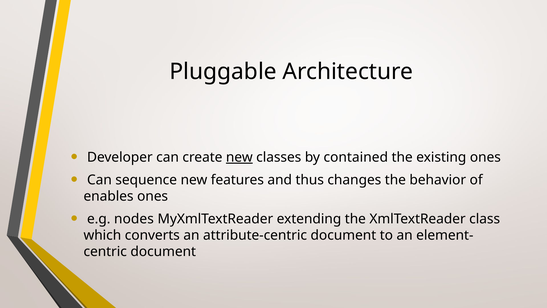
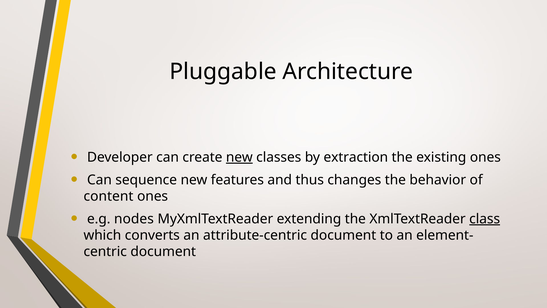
contained: contained -> extraction
enables: enables -> content
class underline: none -> present
